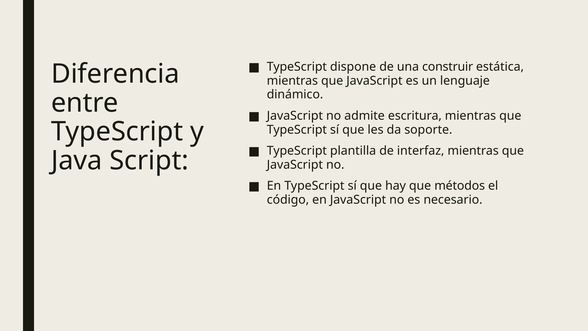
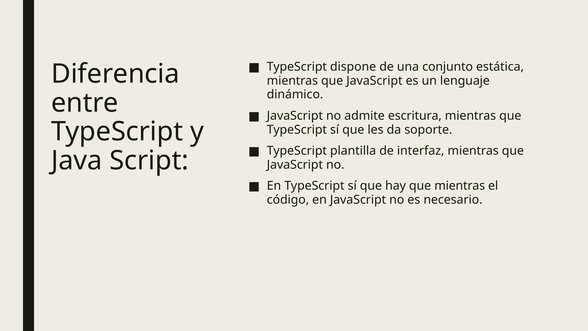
construir: construir -> conjunto
que métodos: métodos -> mientras
